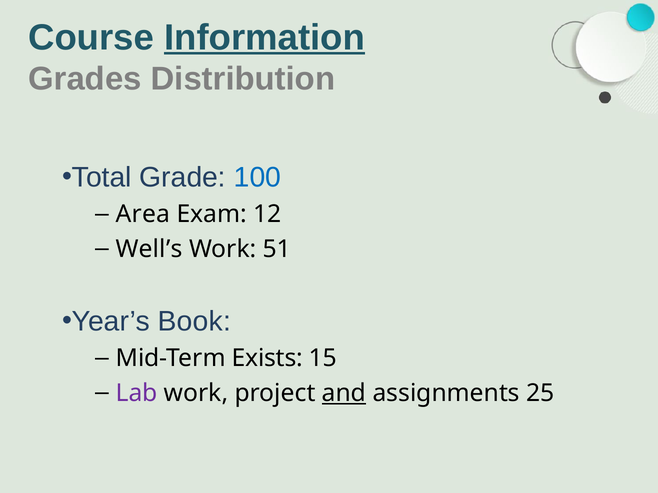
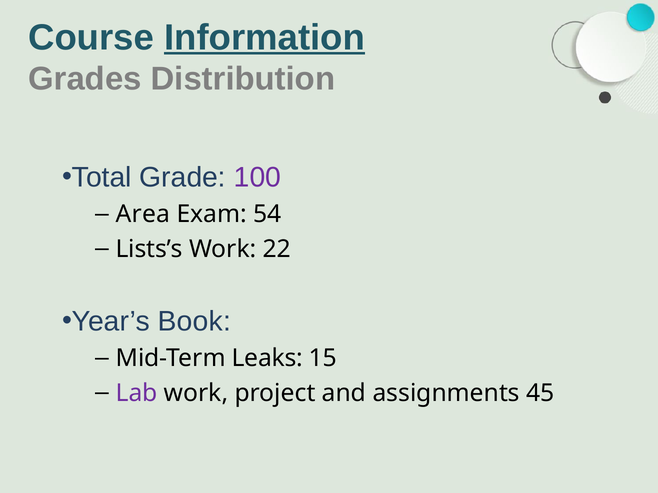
100 colour: blue -> purple
12: 12 -> 54
Well’s: Well’s -> Lists’s
51: 51 -> 22
Exists: Exists -> Leaks
and underline: present -> none
25: 25 -> 45
